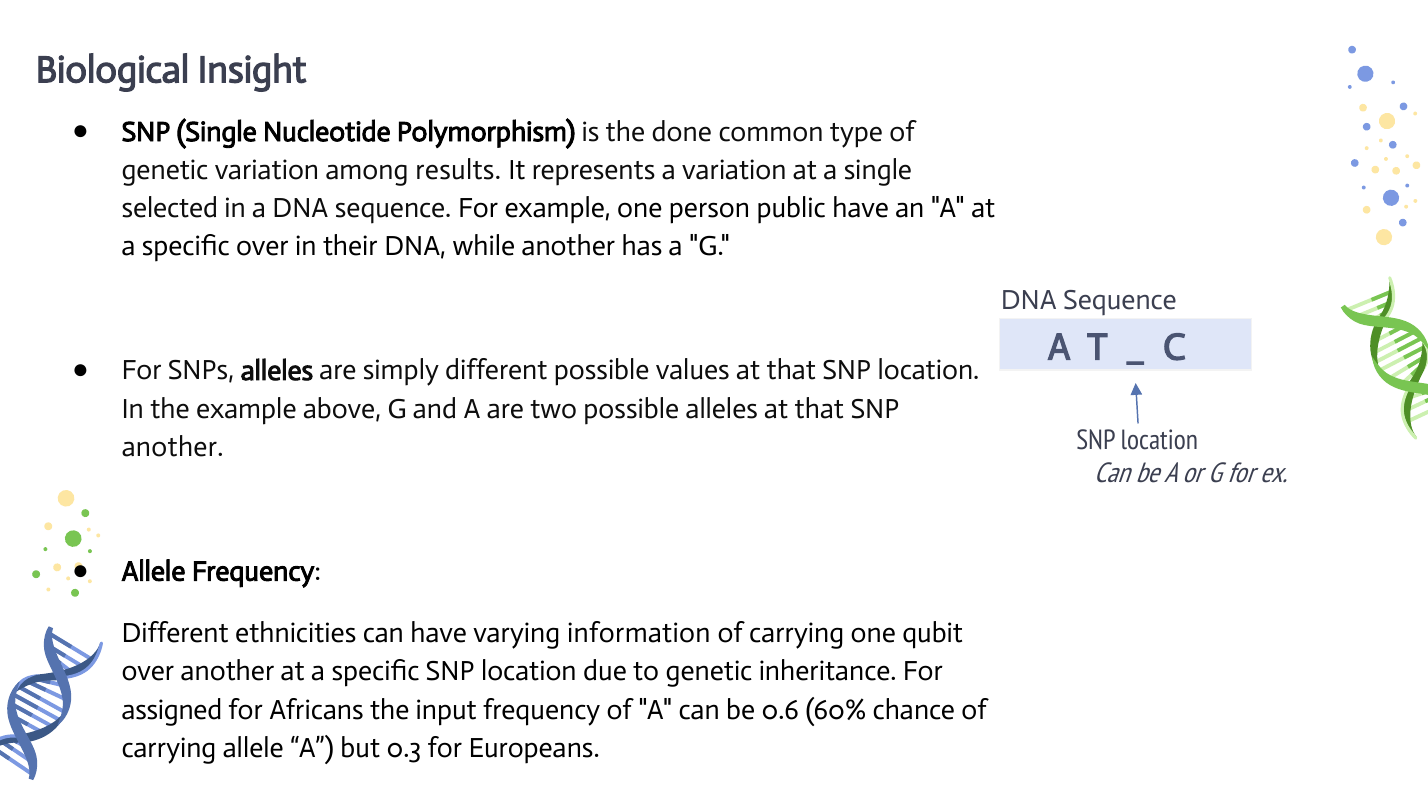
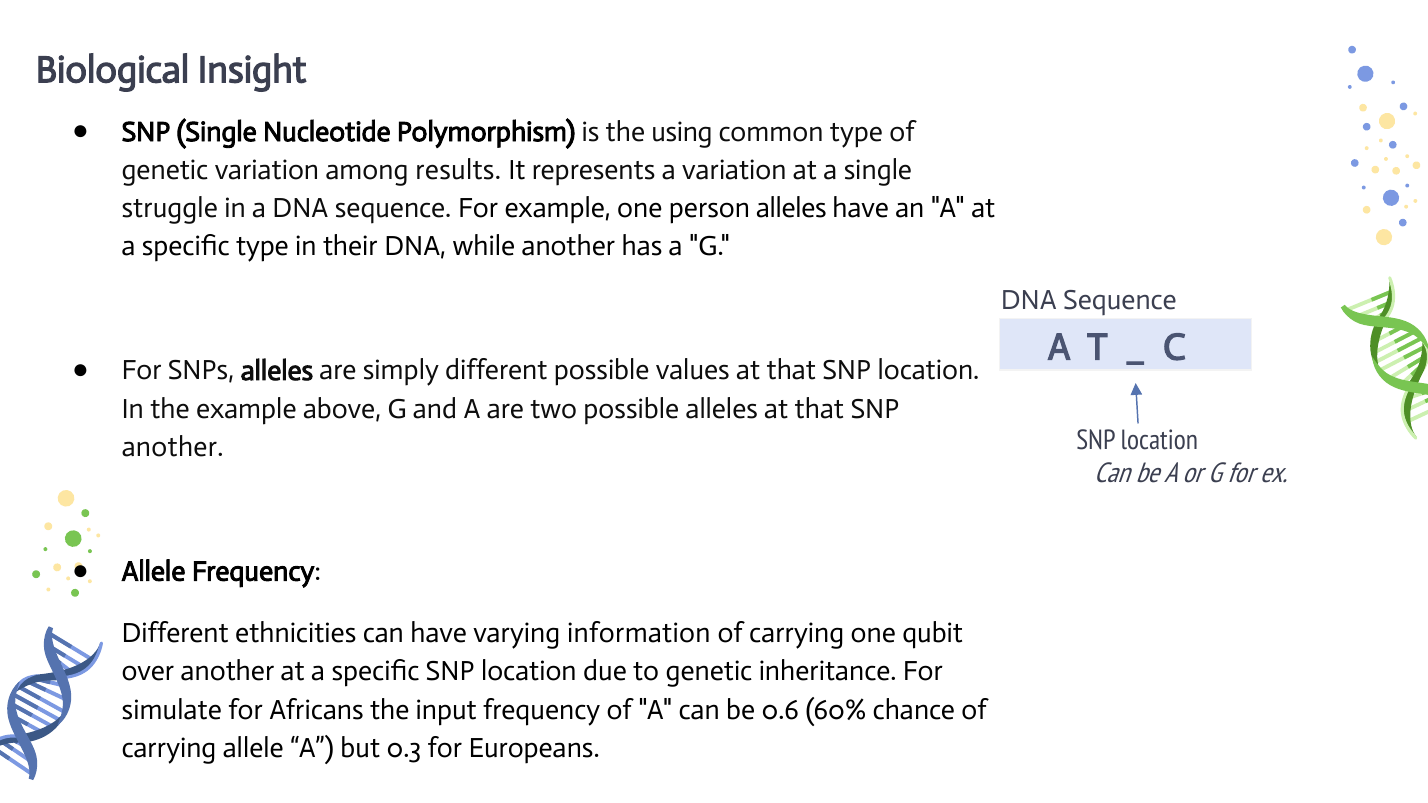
done: done -> using
selected: selected -> struggle
person public: public -> alleles
specific over: over -> type
assigned: assigned -> simulate
